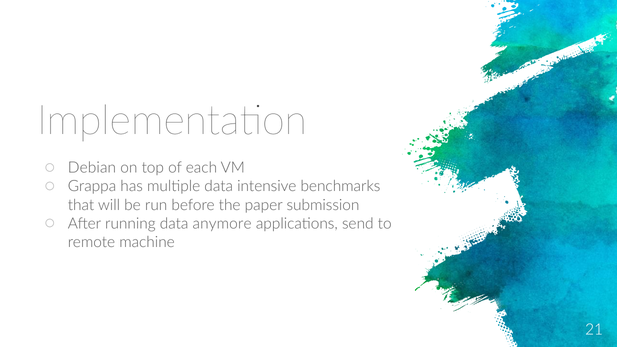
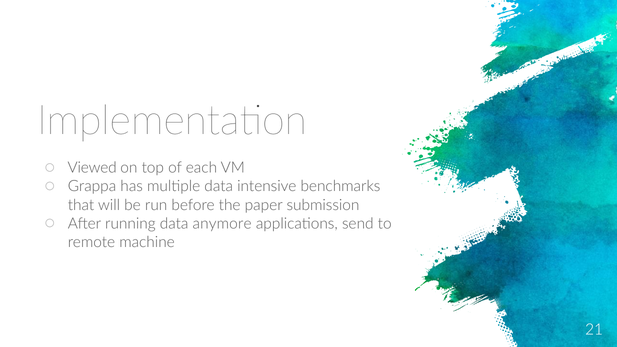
Debian: Debian -> Viewed
